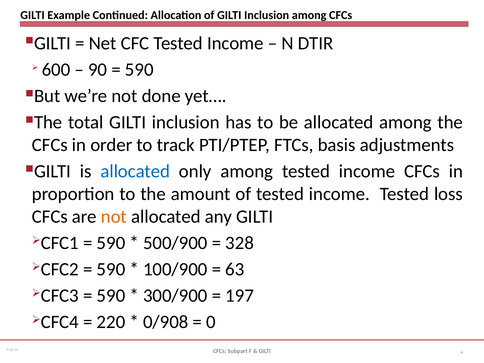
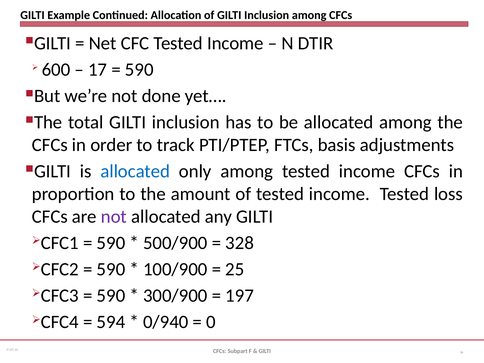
90: 90 -> 17
not at (114, 217) colour: orange -> purple
63: 63 -> 25
220: 220 -> 594
0/908: 0/908 -> 0/940
